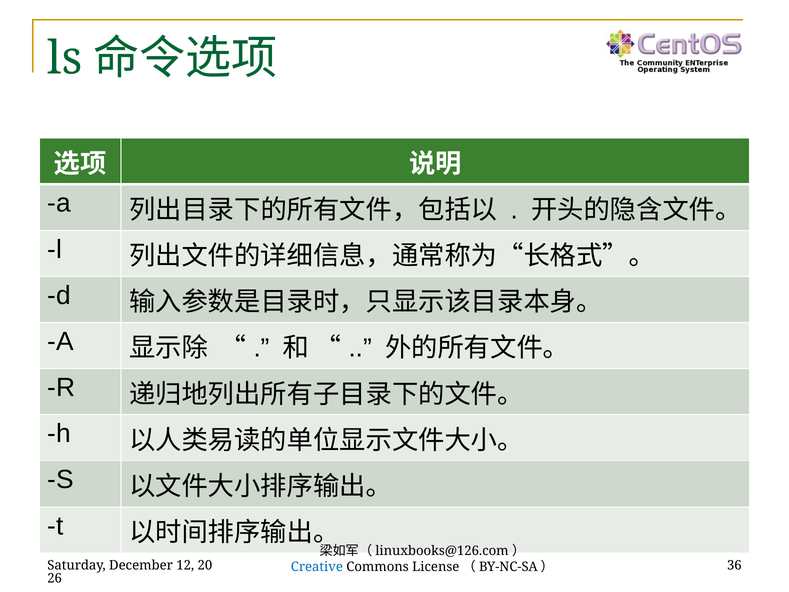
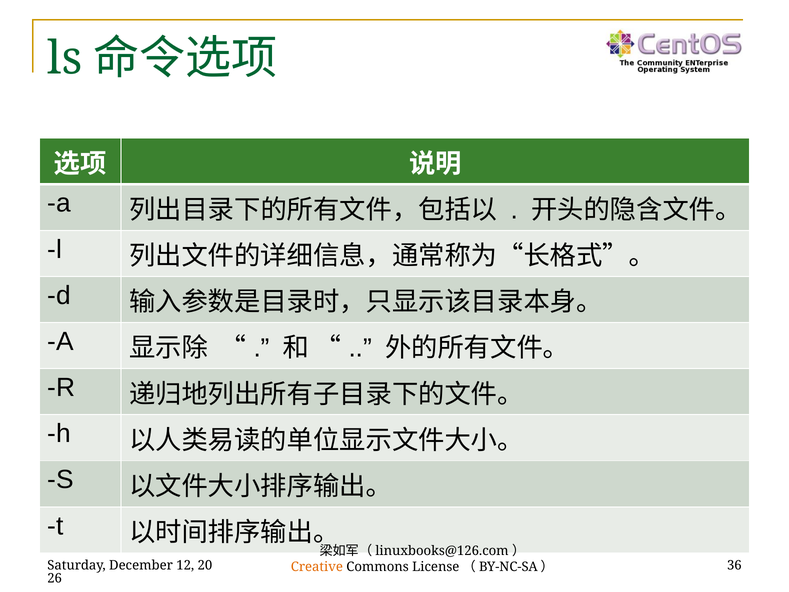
Creative colour: blue -> orange
